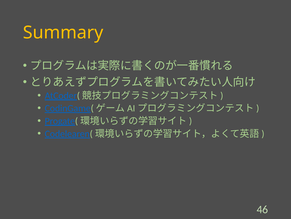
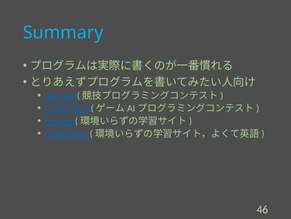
Summary colour: yellow -> light blue
